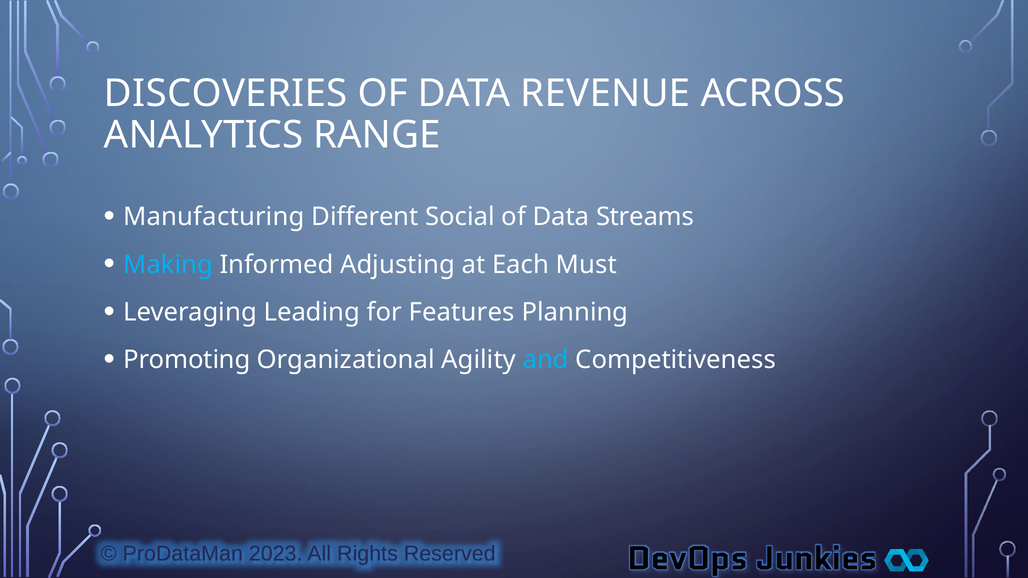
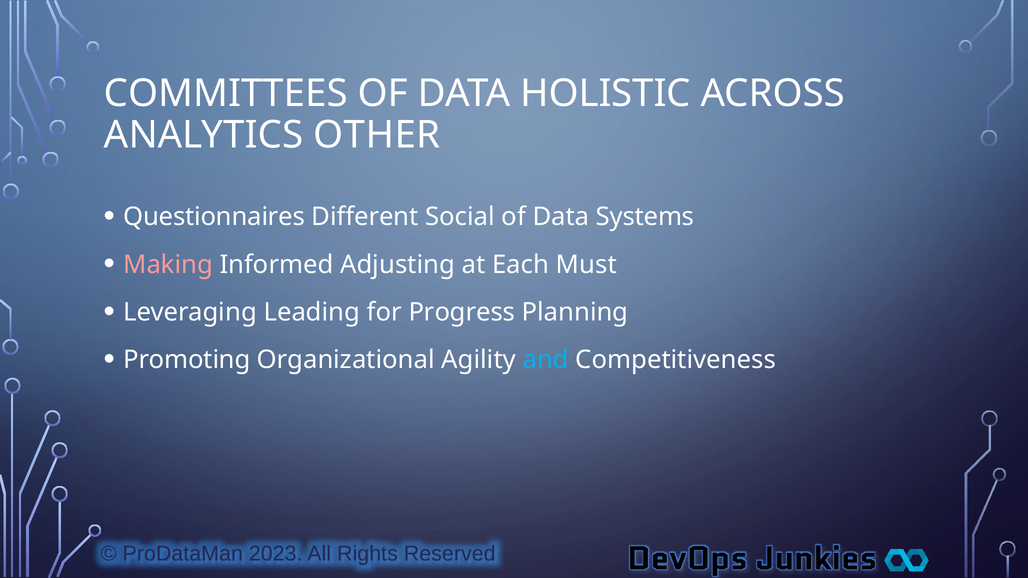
DISCOVERIES: DISCOVERIES -> COMMITTEES
REVENUE: REVENUE -> HOLISTIC
RANGE: RANGE -> OTHER
Manufacturing: Manufacturing -> Questionnaires
Streams: Streams -> Systems
Making colour: light blue -> pink
Features: Features -> Progress
